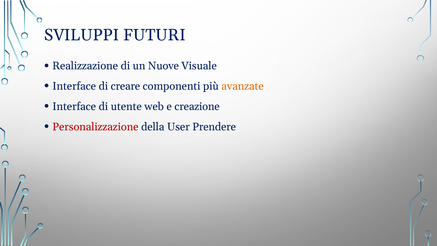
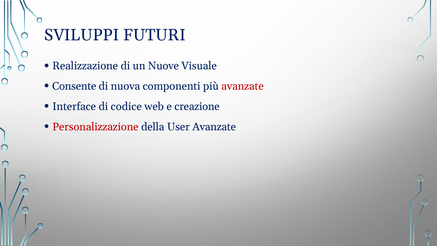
Interface at (74, 86): Interface -> Consente
creare: creare -> nuova
avanzate at (243, 86) colour: orange -> red
utente: utente -> codice
User Prendere: Prendere -> Avanzate
